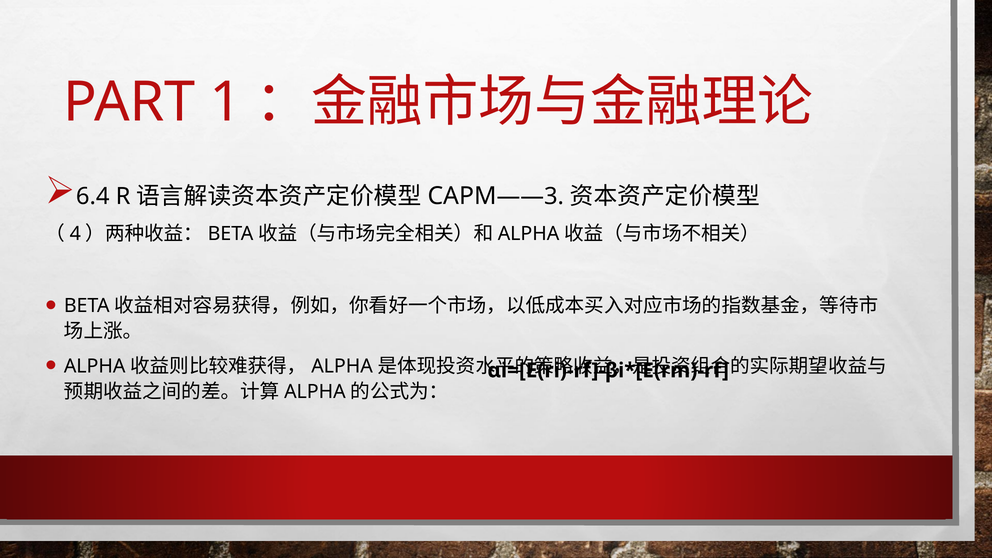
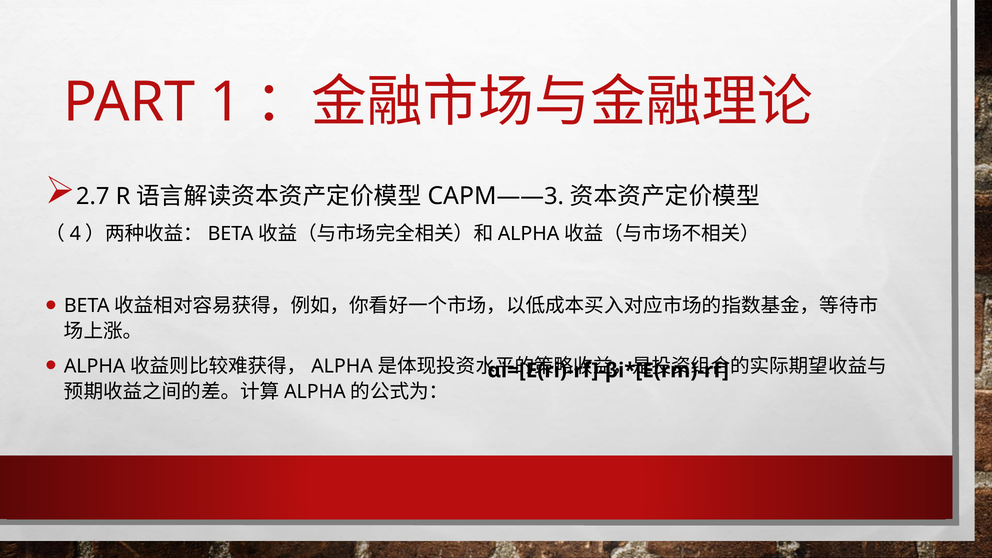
6.4: 6.4 -> 2.7
